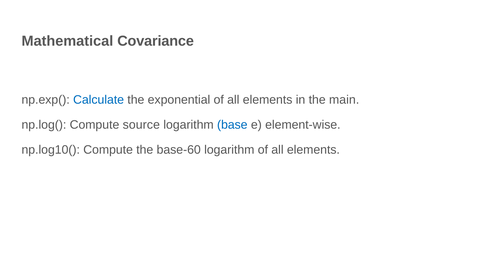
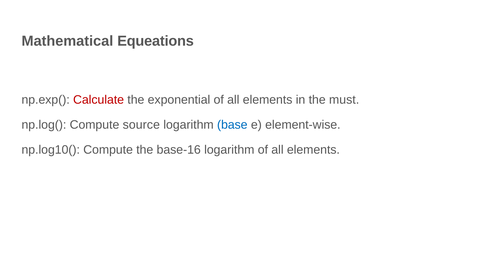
Covariance: Covariance -> Equeations
Calculate colour: blue -> red
main: main -> must
base-60: base-60 -> base-16
